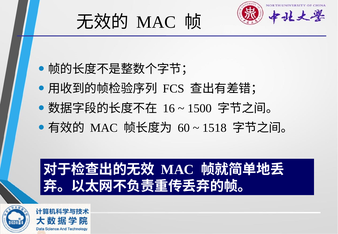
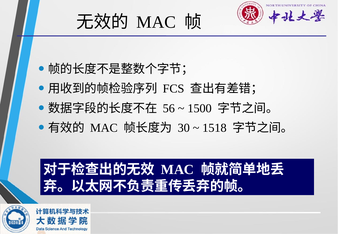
16: 16 -> 56
60: 60 -> 30
